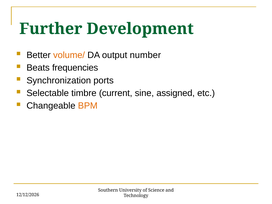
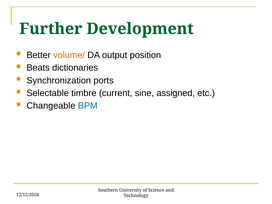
number: number -> position
frequencies: frequencies -> dictionaries
BPM colour: orange -> blue
